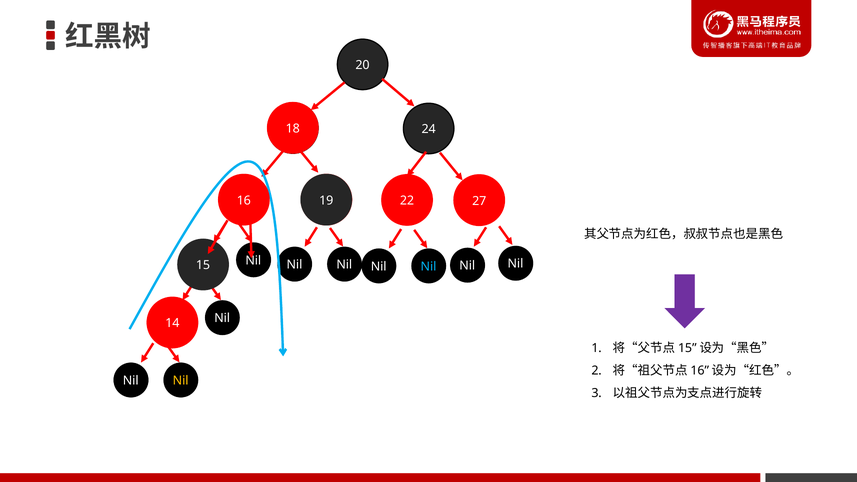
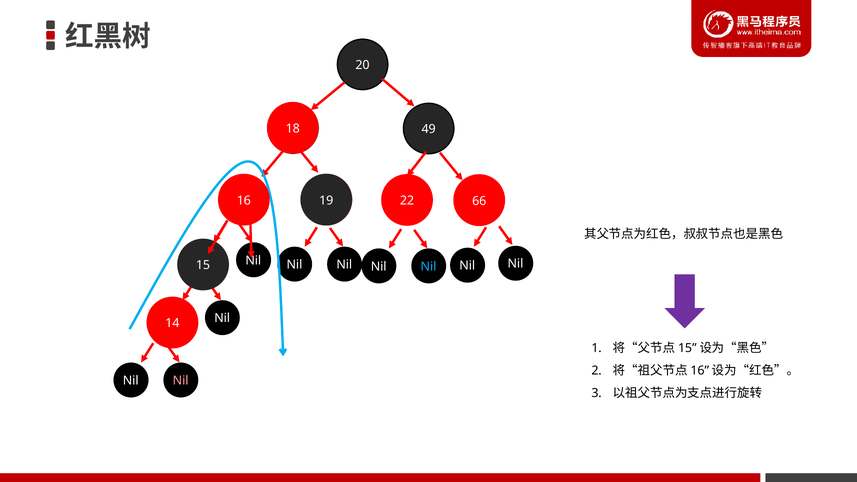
24: 24 -> 49
27: 27 -> 66
Nil at (181, 381) colour: yellow -> pink
